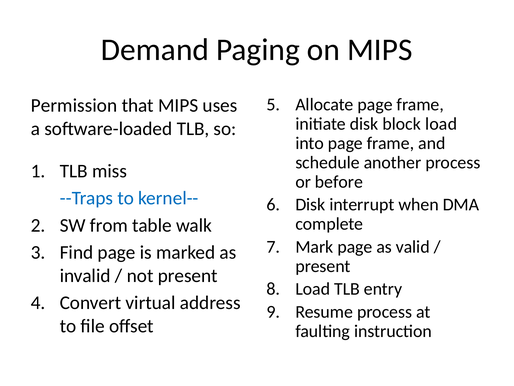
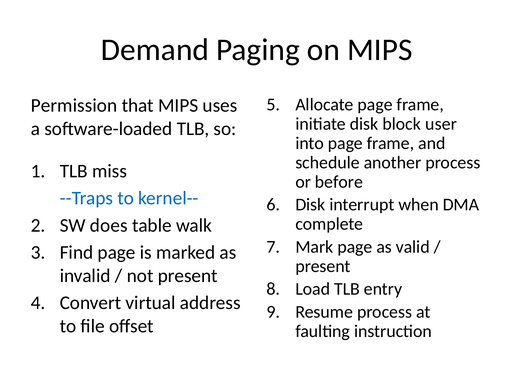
block load: load -> user
from: from -> does
